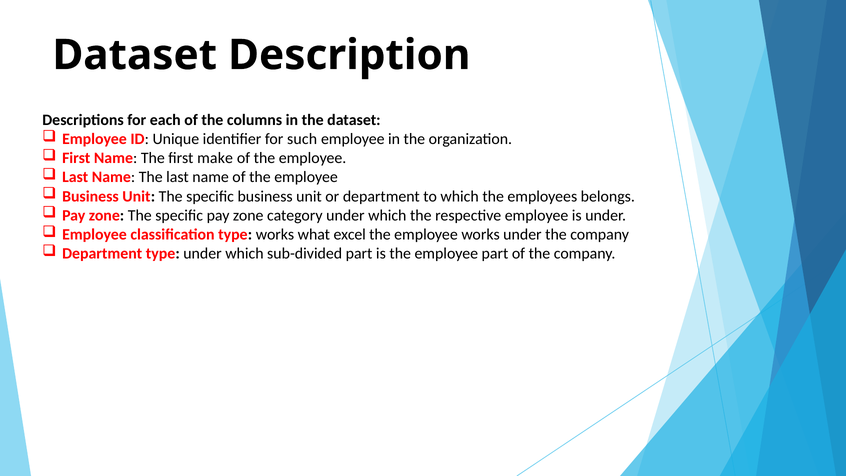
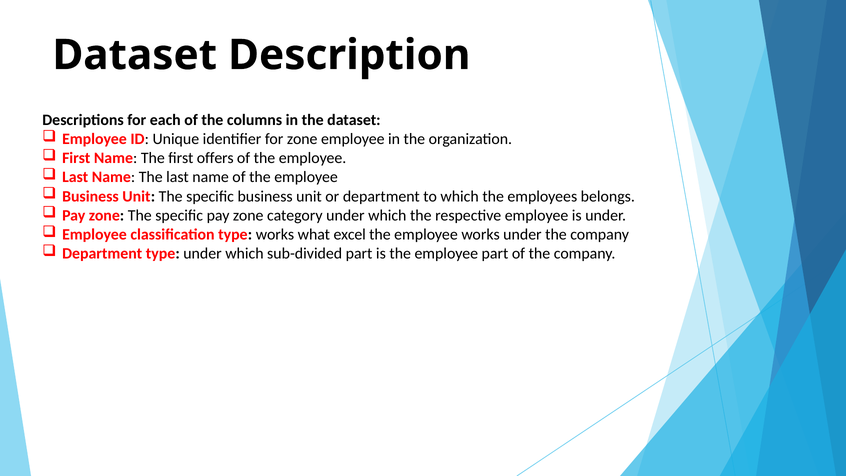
for such: such -> zone
make: make -> offers
